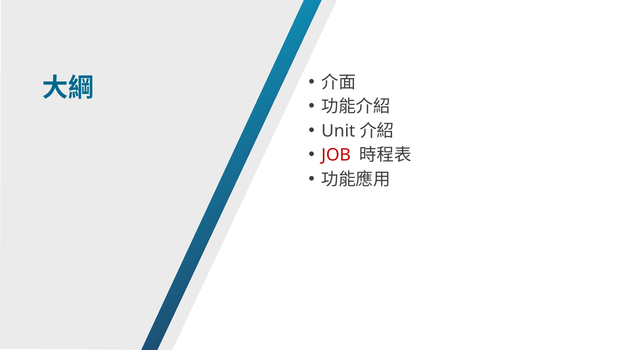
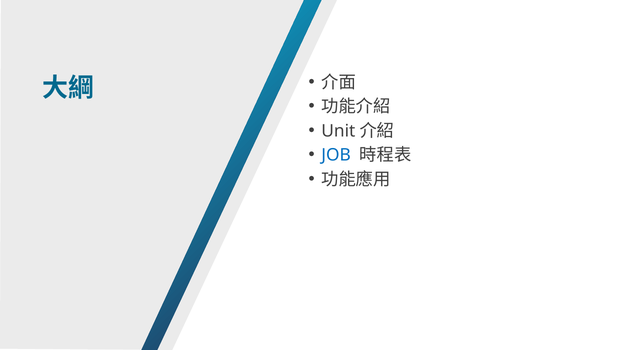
JOB colour: red -> blue
